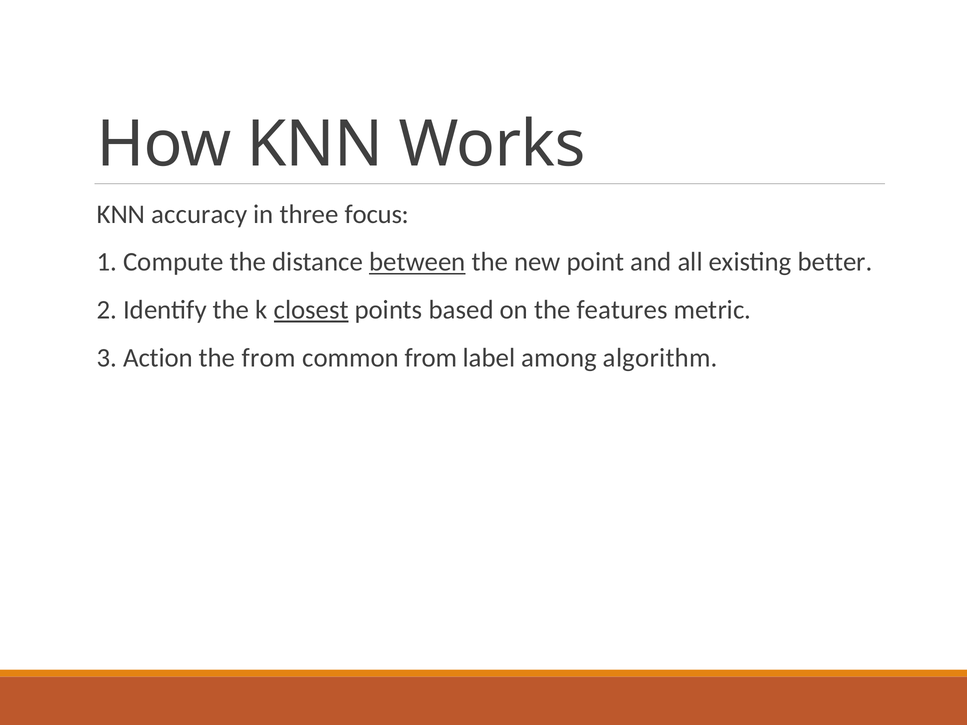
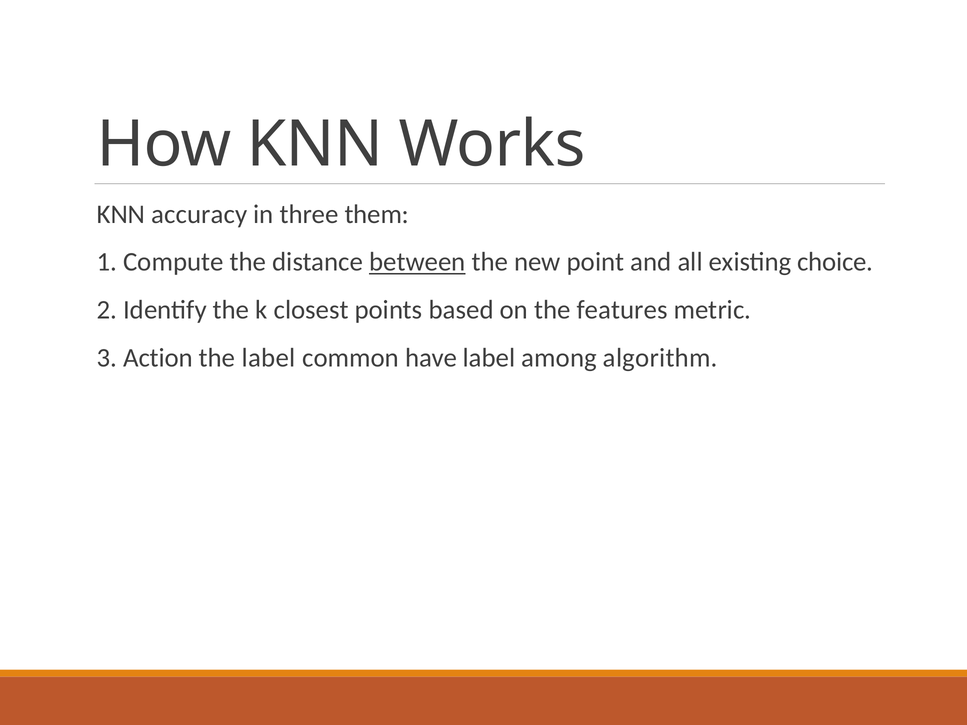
focus: focus -> them
better: better -> choice
closest underline: present -> none
the from: from -> label
common from: from -> have
